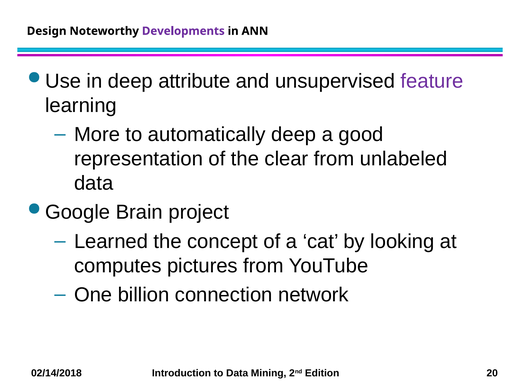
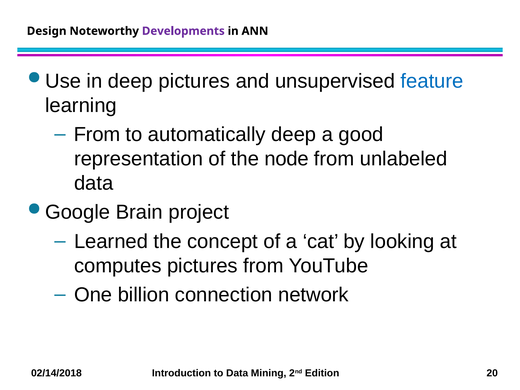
deep attribute: attribute -> pictures
feature colour: purple -> blue
More at (97, 135): More -> From
clear: clear -> node
